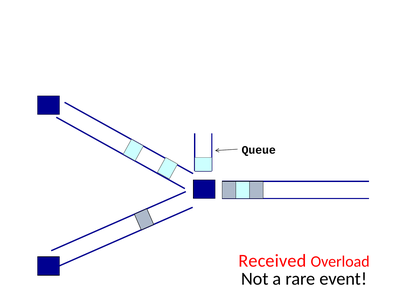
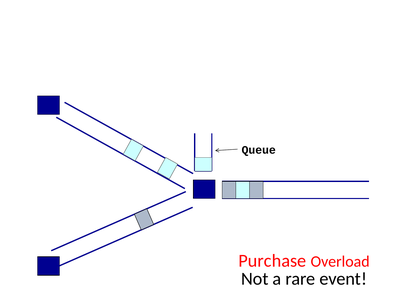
Received: Received -> Purchase
